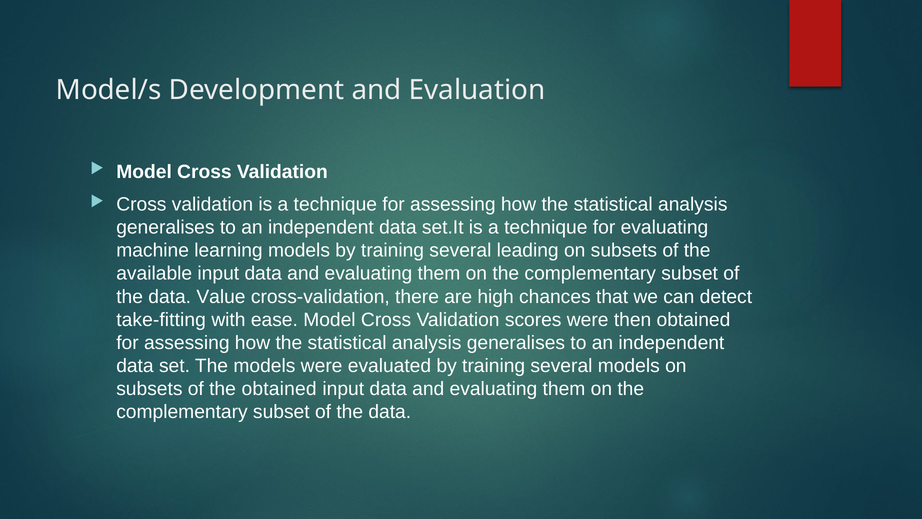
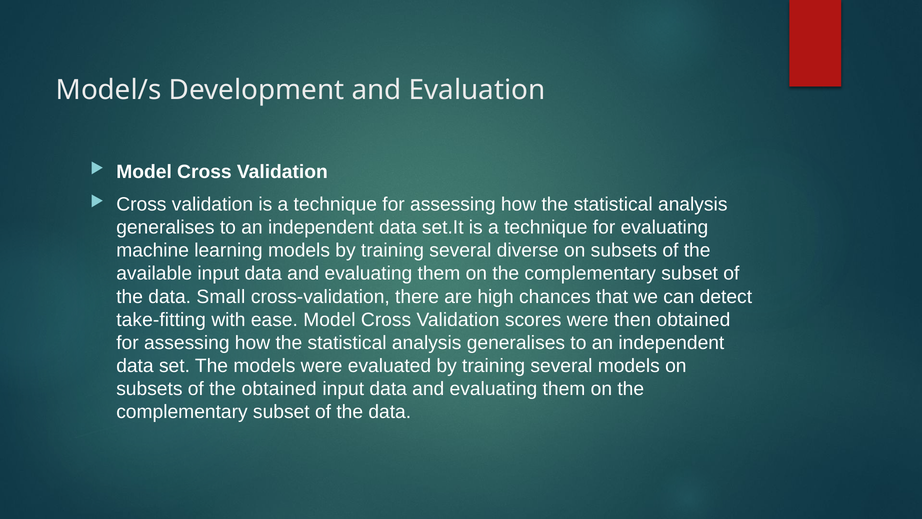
leading: leading -> diverse
Value: Value -> Small
